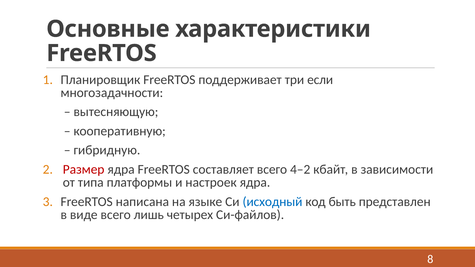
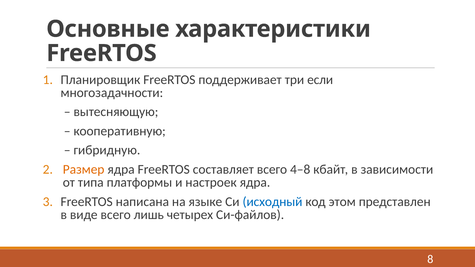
Размер colour: red -> orange
4–2: 4–2 -> 4–8
быть: быть -> этом
